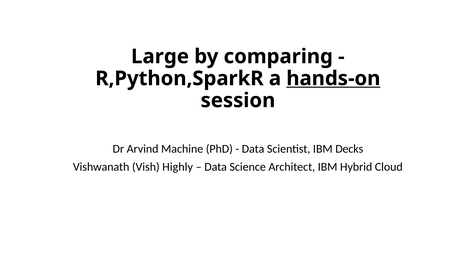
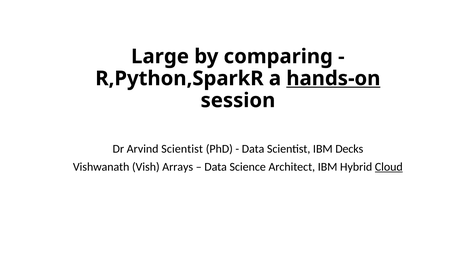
Arvind Machine: Machine -> Scientist
Highly: Highly -> Arrays
Cloud underline: none -> present
